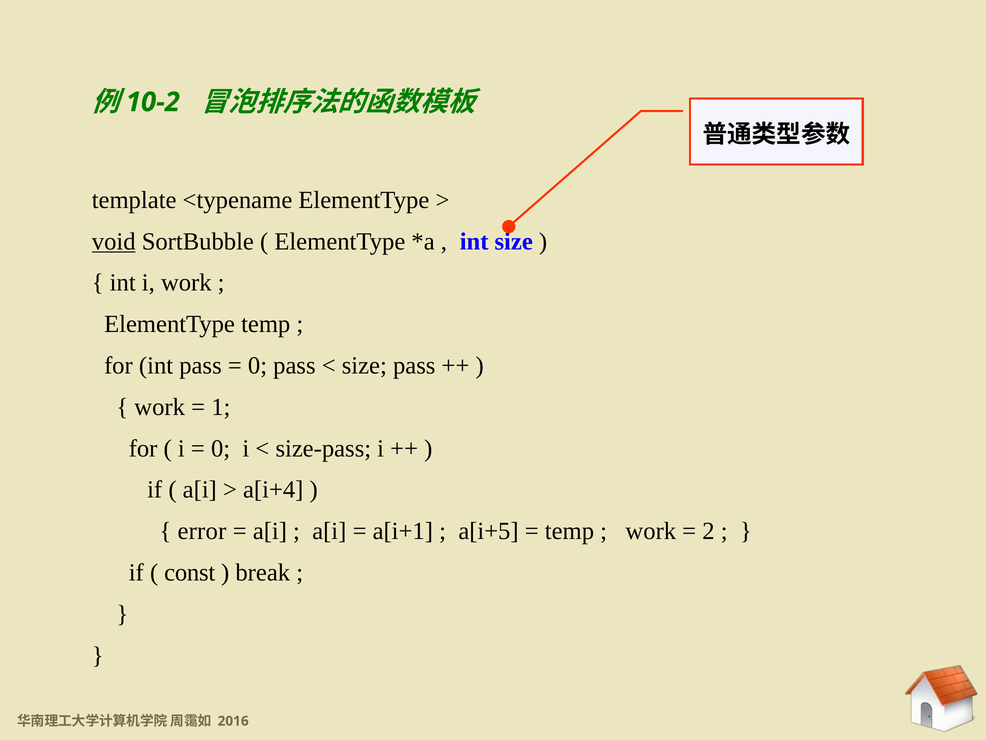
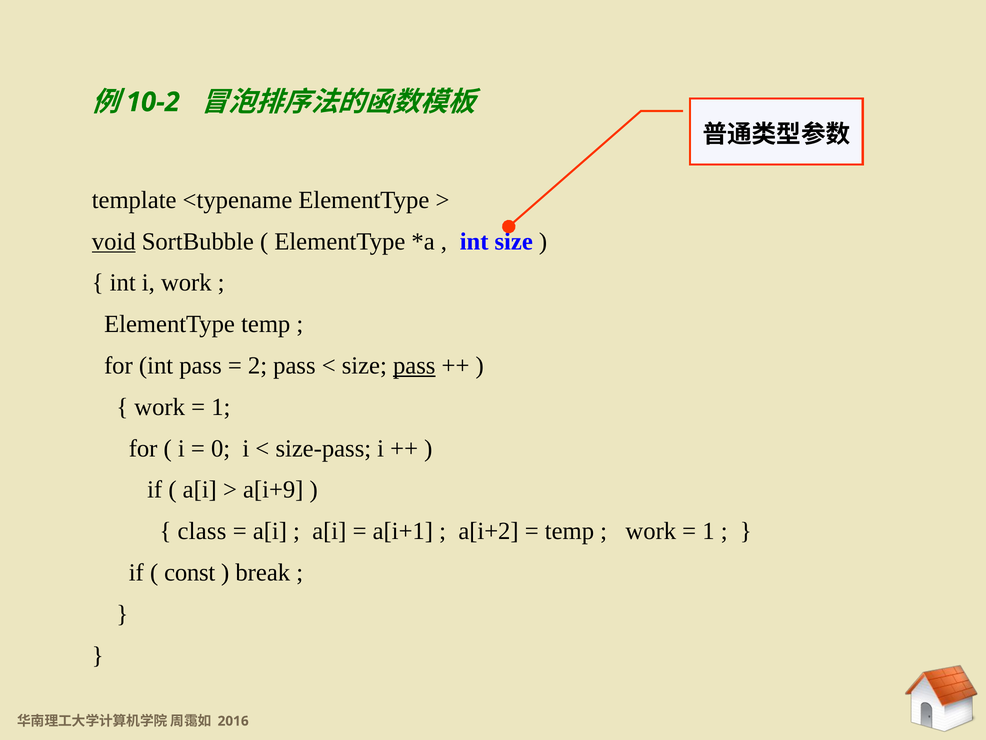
0 at (258, 365): 0 -> 2
pass at (414, 365) underline: none -> present
a[i+4: a[i+4 -> a[i+9
error: error -> class
a[i+5: a[i+5 -> a[i+2
2 at (708, 531): 2 -> 1
